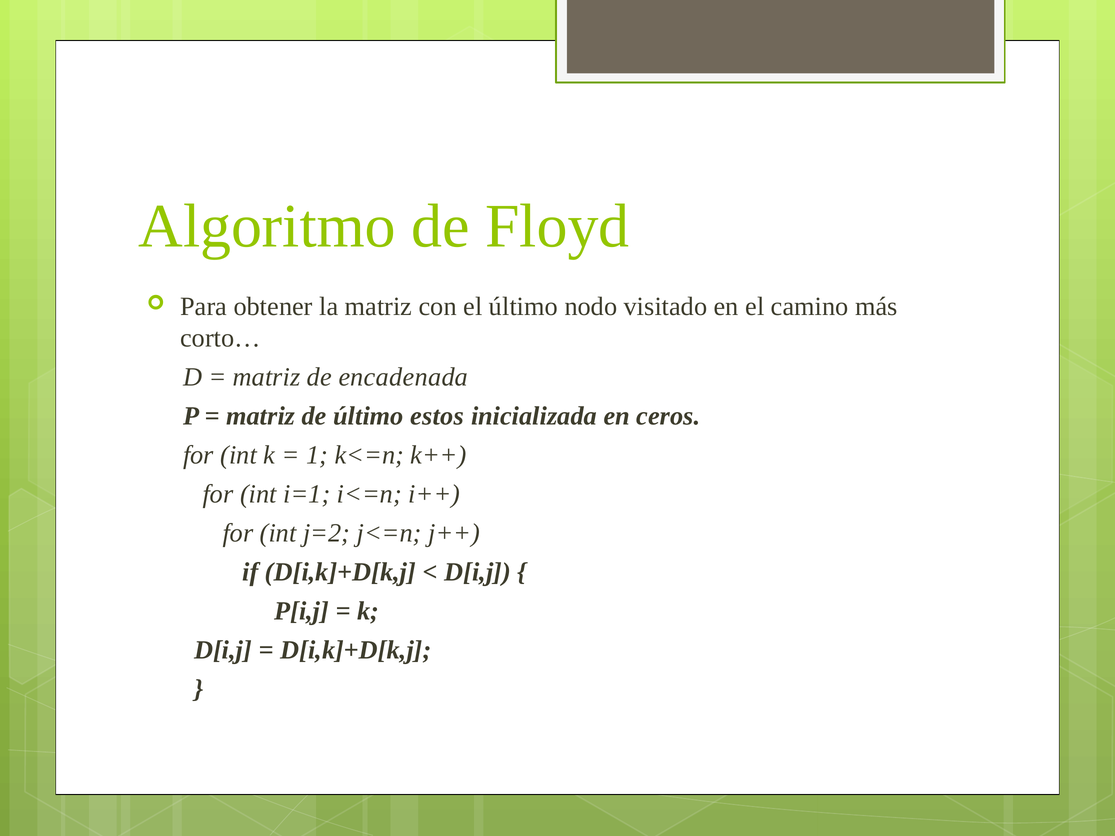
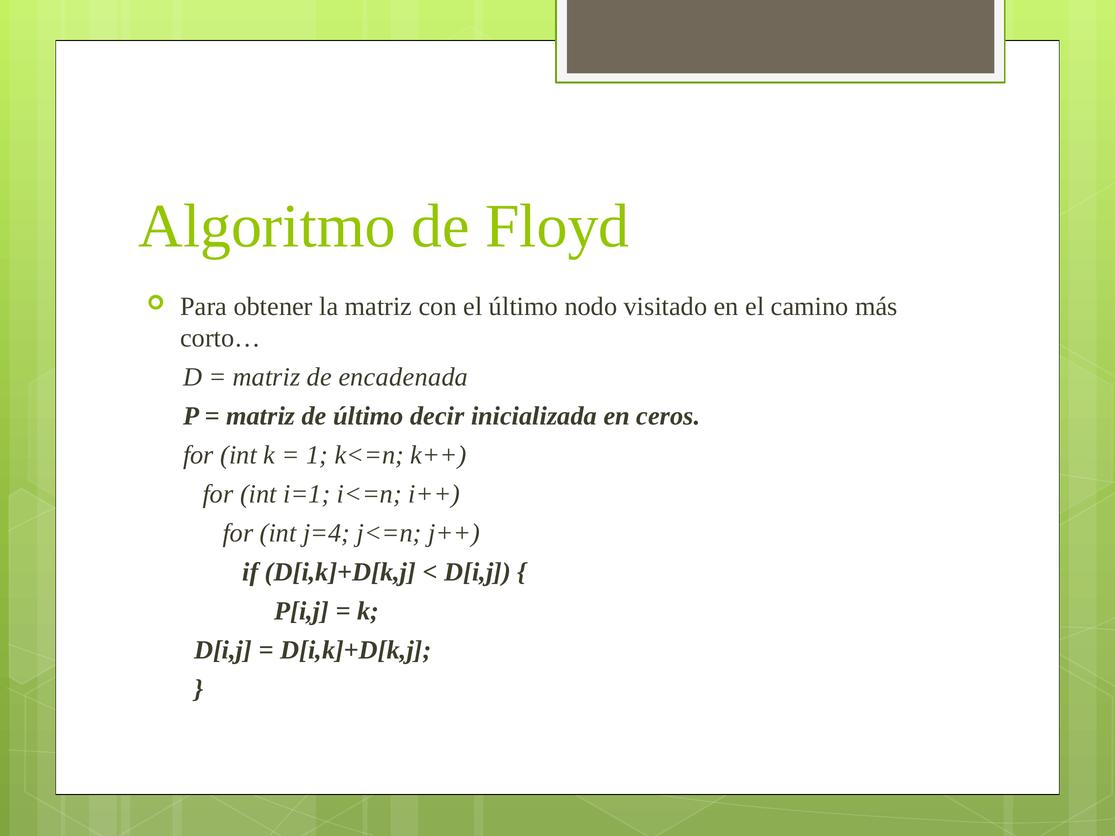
estos: estos -> decir
j=2: j=2 -> j=4
